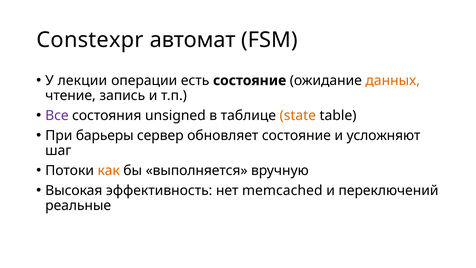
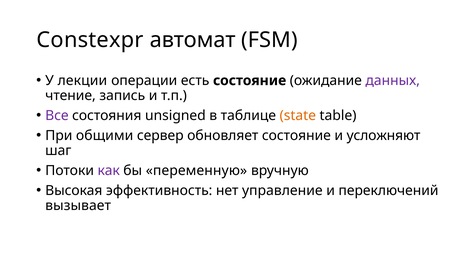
данных colour: orange -> purple
барьеры: барьеры -> общими
как colour: orange -> purple
выполняется: выполняется -> переменную
memcached: memcached -> управление
реальные: реальные -> вызывает
